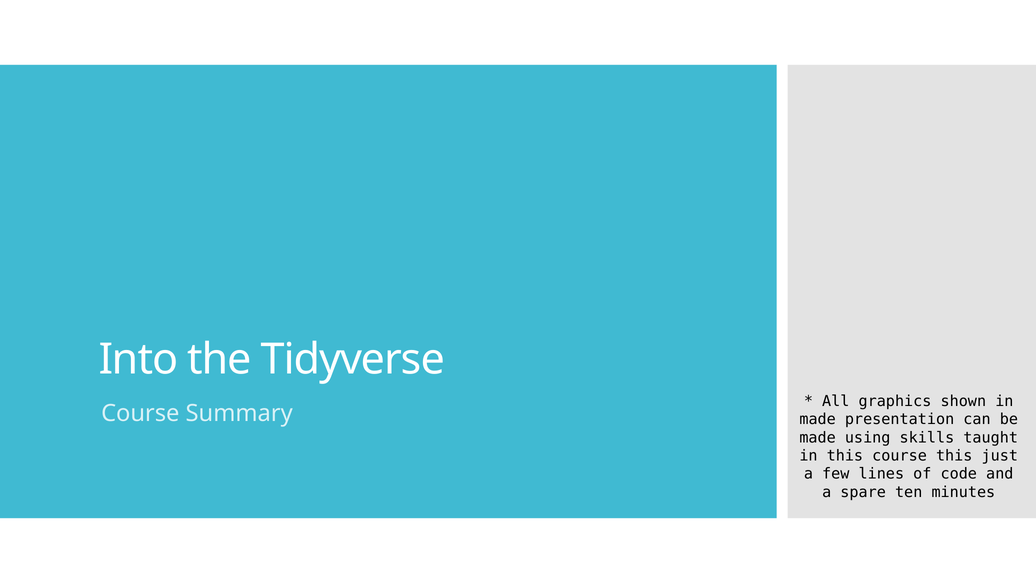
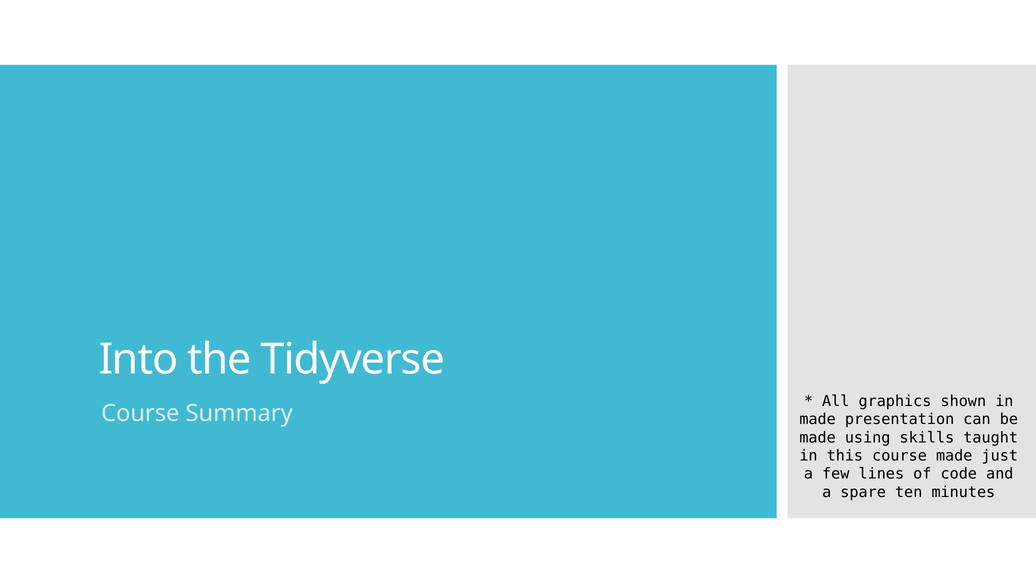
course this: this -> made
